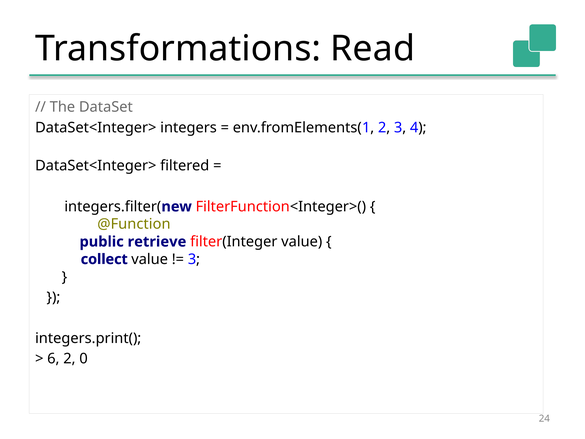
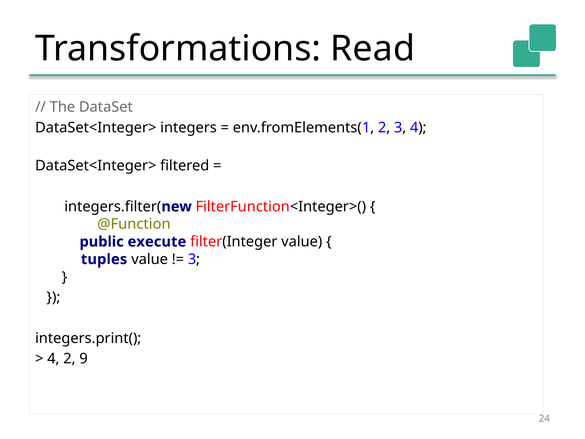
retrieve: retrieve -> execute
collect: collect -> tuples
6 at (53, 359): 6 -> 4
0: 0 -> 9
